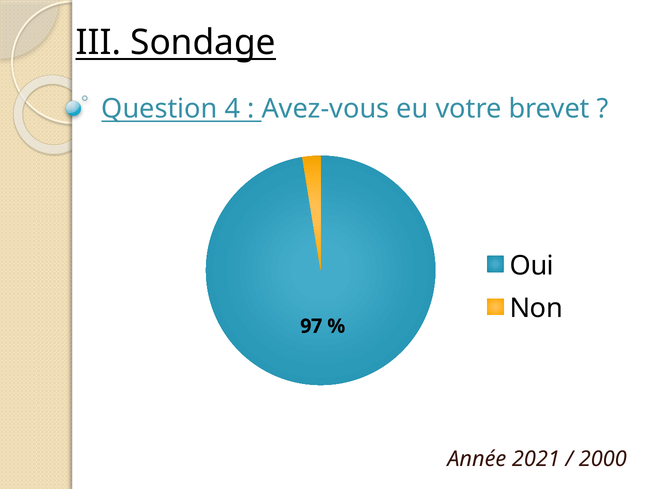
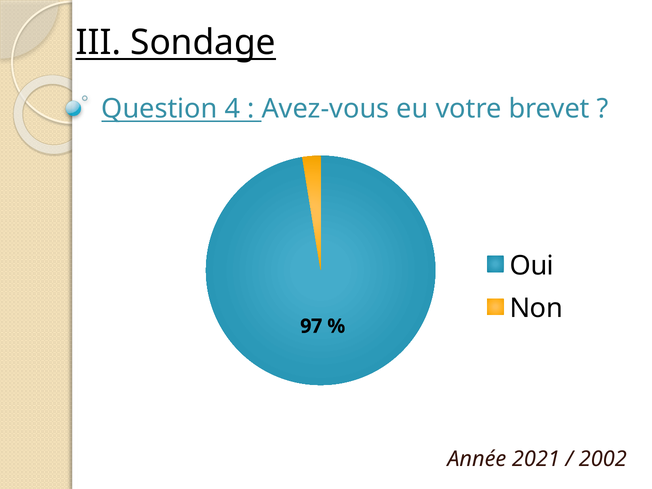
2000: 2000 -> 2002
